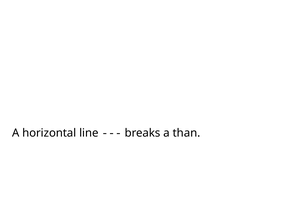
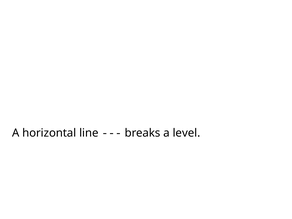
than: than -> level
